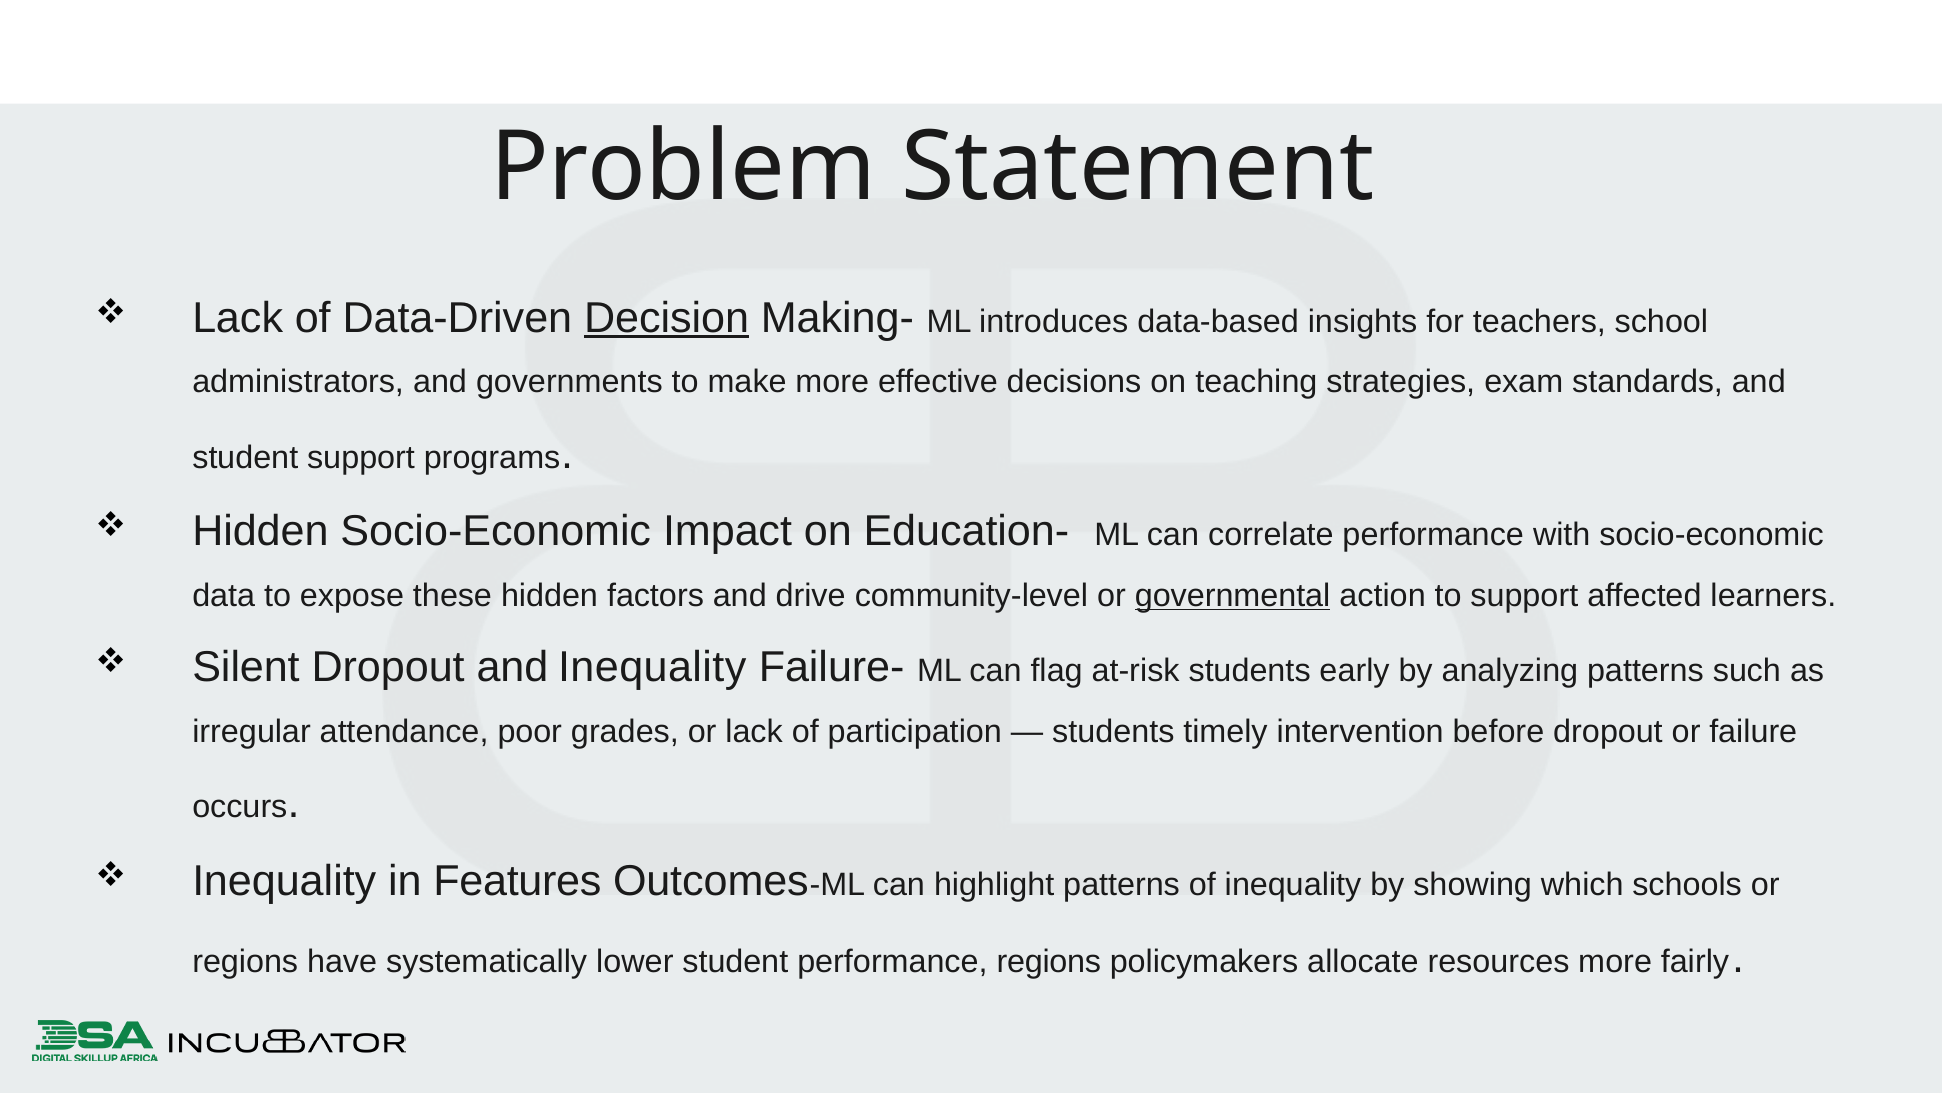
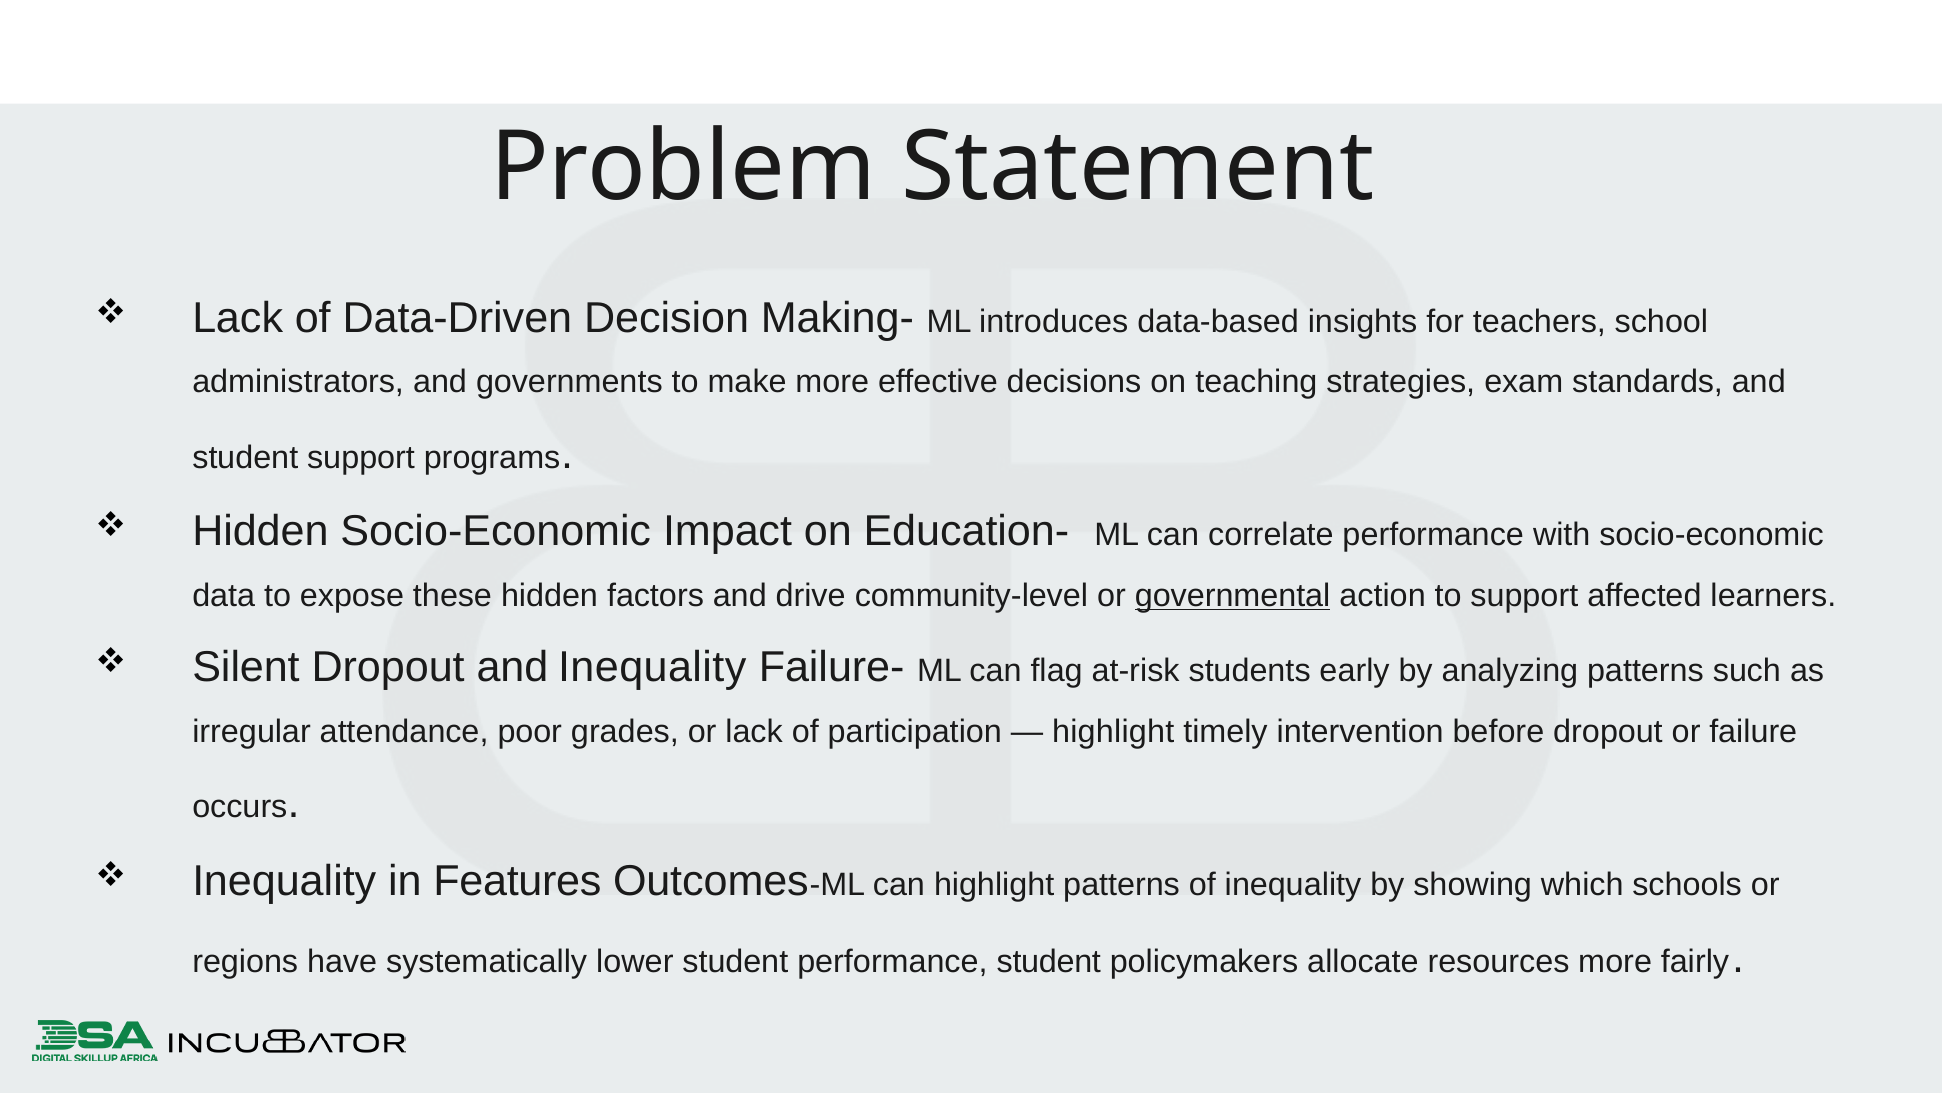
Decision underline: present -> none
students at (1113, 731): students -> highlight
performance regions: regions -> student
